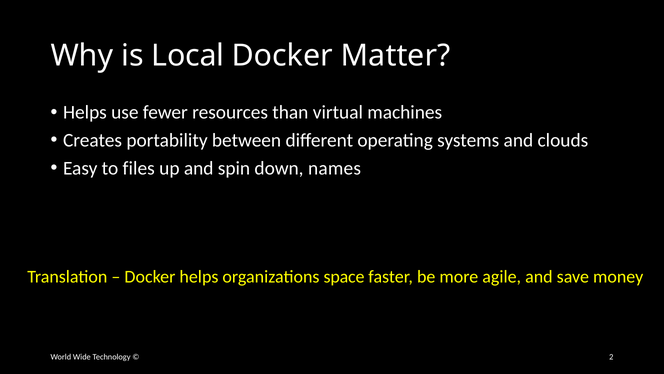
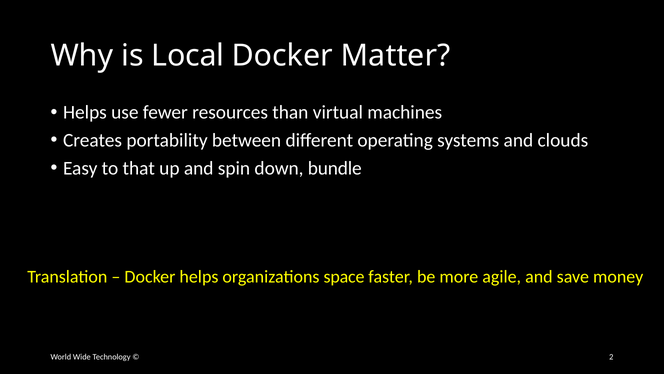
files: files -> that
names: names -> bundle
